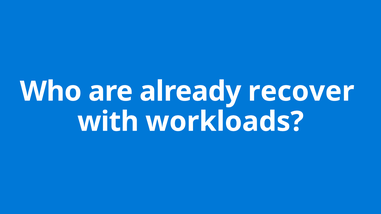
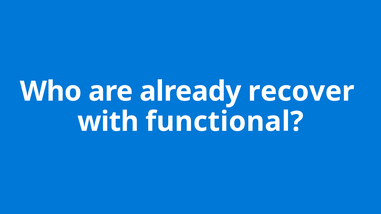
workloads: workloads -> functional
